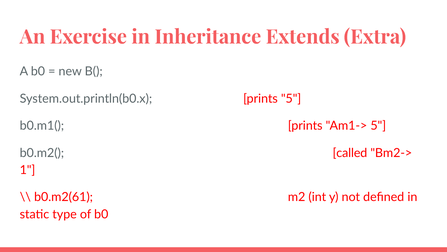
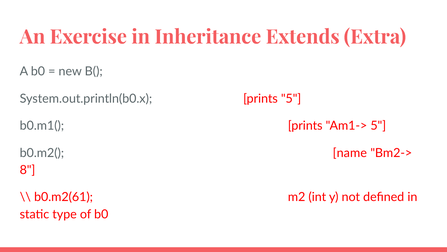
called: called -> name
1: 1 -> 8
